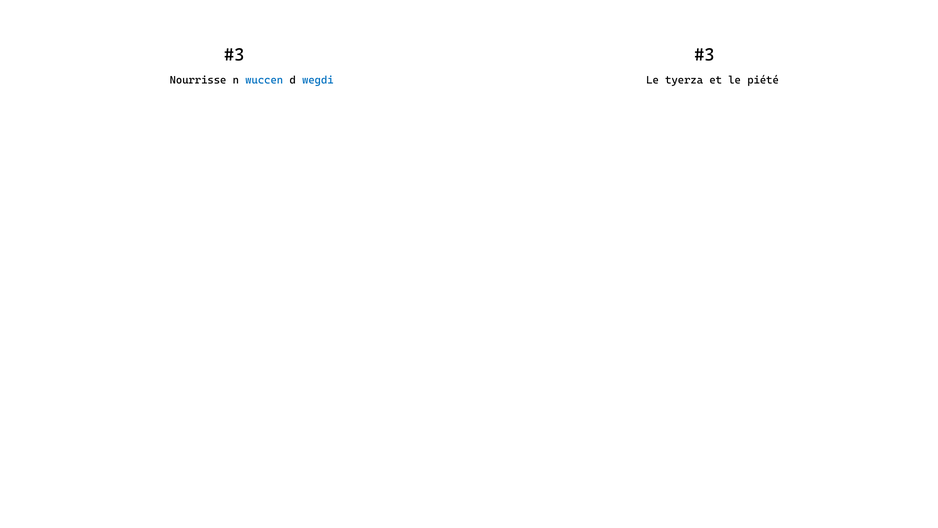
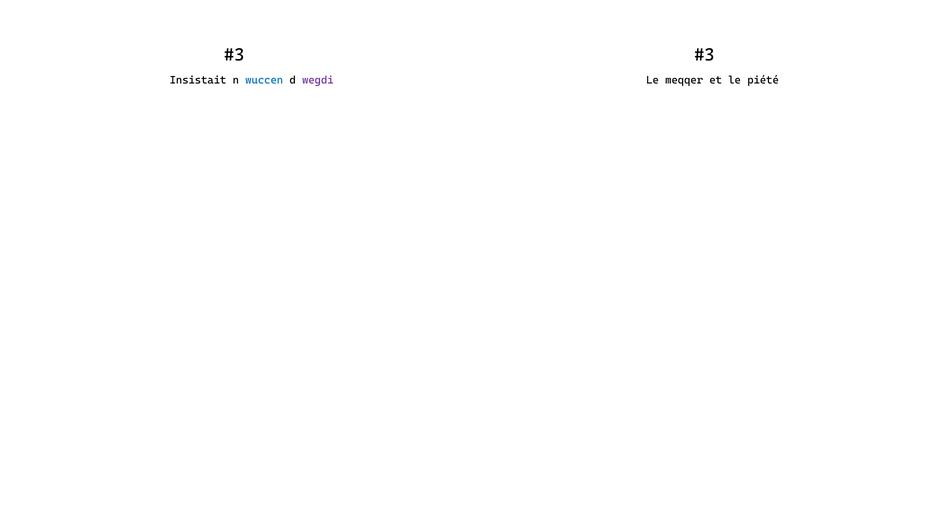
Nourrisse: Nourrisse -> Insistait
wegdi colour: blue -> purple
tyerza: tyerza -> meqqer
